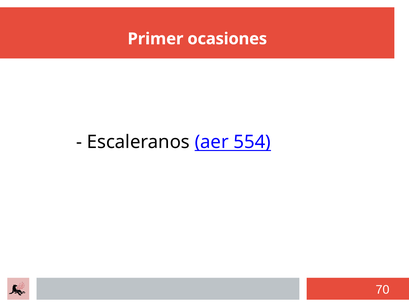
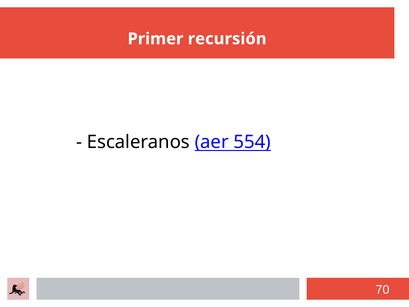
ocasiones: ocasiones -> recursión
